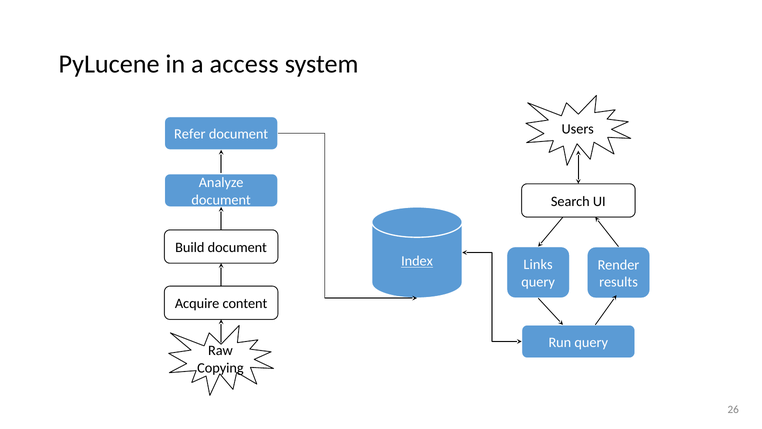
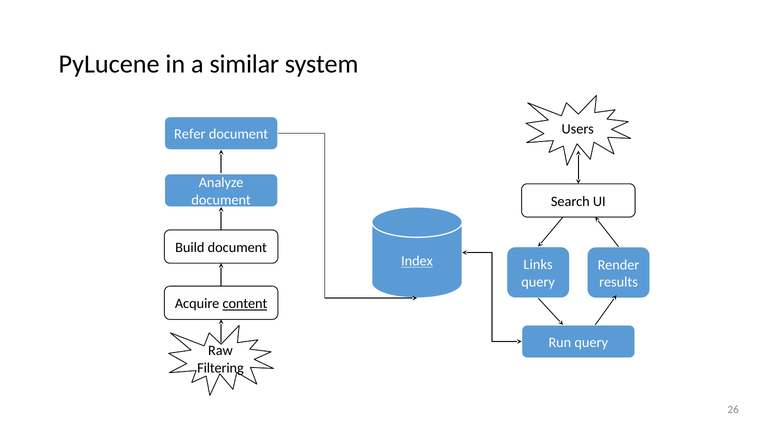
access: access -> similar
content underline: none -> present
Copying: Copying -> Filtering
